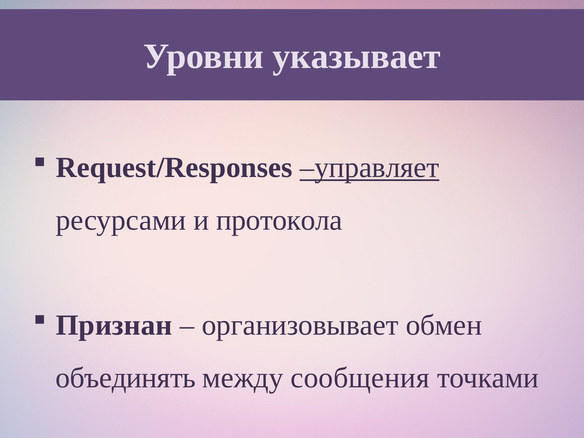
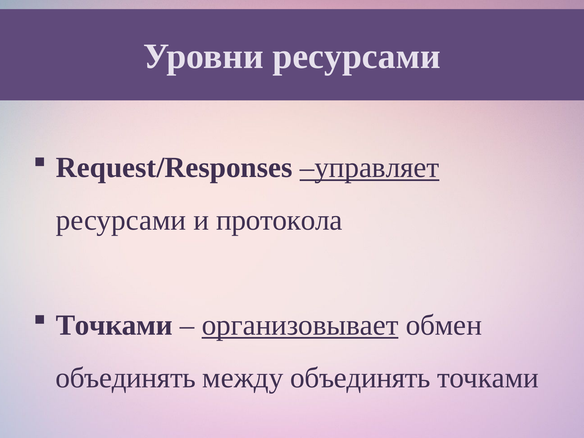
Уровни указывает: указывает -> ресурсами
Признан at (114, 325): Признан -> Точками
организовывает underline: none -> present
между сообщения: сообщения -> объединять
